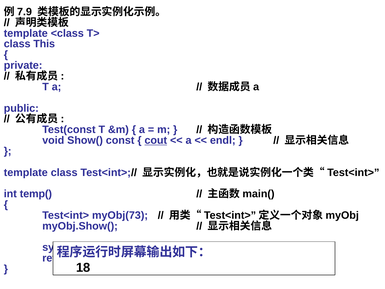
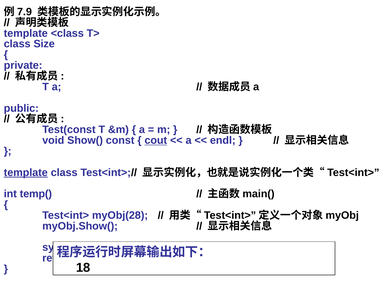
This: This -> Size
template at (26, 172) underline: none -> present
myObj(73: myObj(73 -> myObj(28
